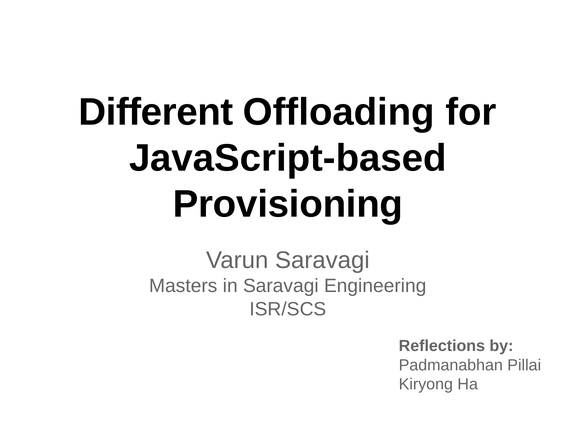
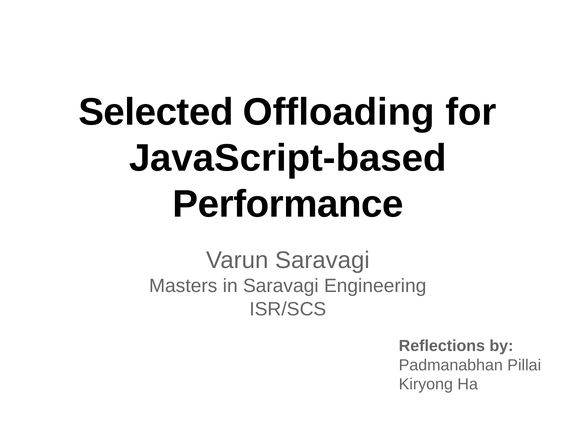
Different: Different -> Selected
Provisioning: Provisioning -> Performance
